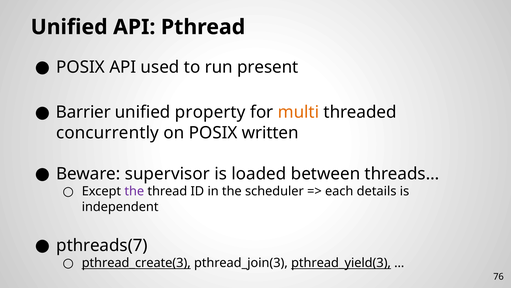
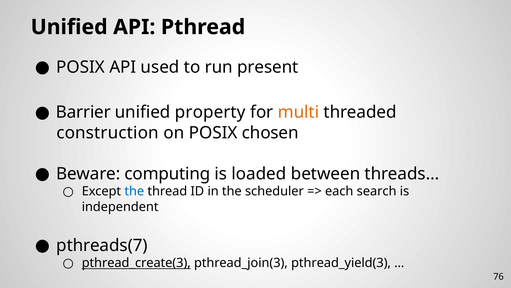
concurrently: concurrently -> construction
written: written -> chosen
supervisor: supervisor -> computing
the at (134, 191) colour: purple -> blue
details: details -> search
pthread_yield(3 underline: present -> none
